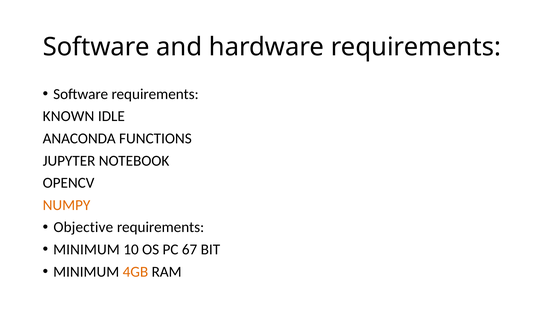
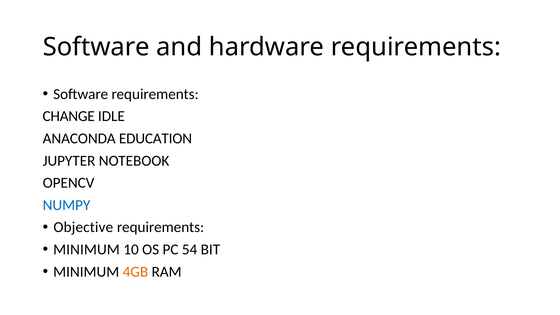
KNOWN: KNOWN -> CHANGE
FUNCTIONS: FUNCTIONS -> EDUCATION
NUMPY colour: orange -> blue
67: 67 -> 54
